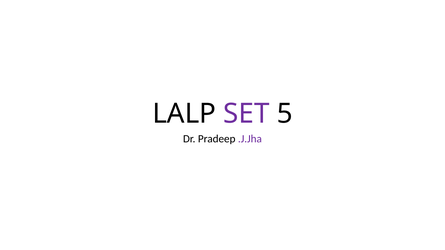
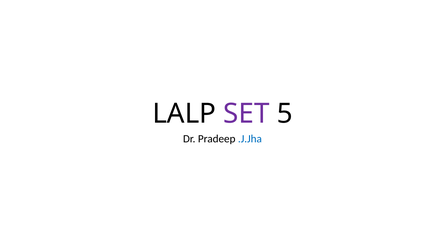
.J.Jha colour: purple -> blue
